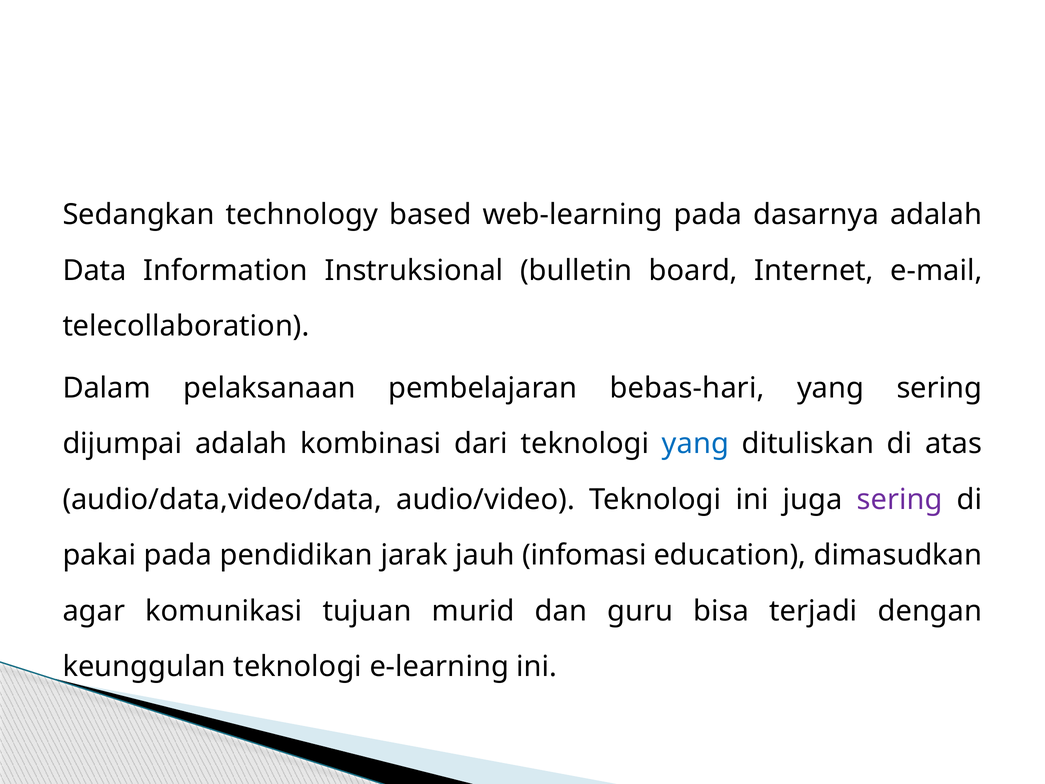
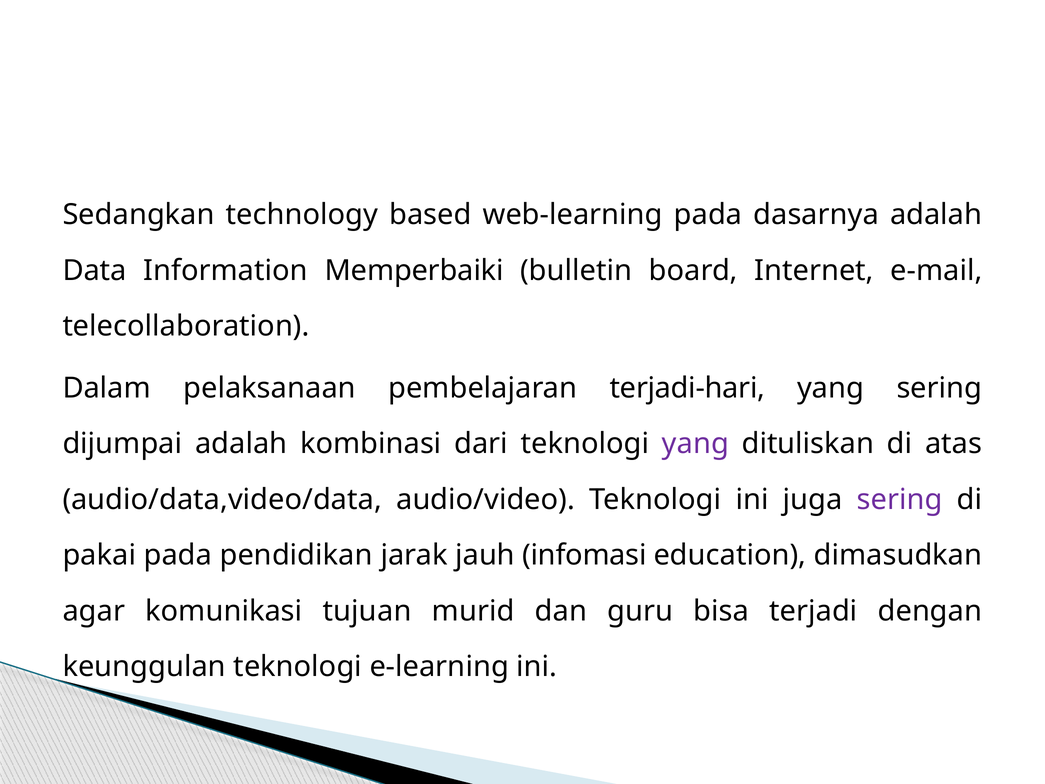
Instruksional: Instruksional -> Memperbaiki
bebas-hari: bebas-hari -> terjadi-hari
yang at (695, 444) colour: blue -> purple
